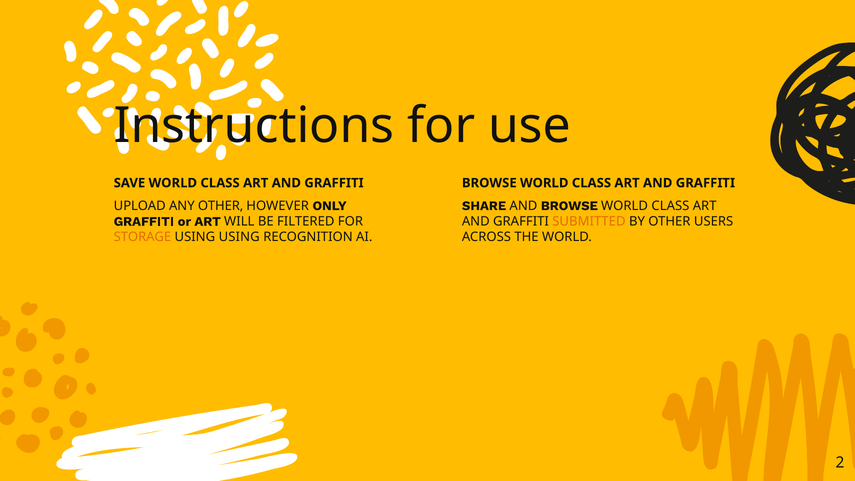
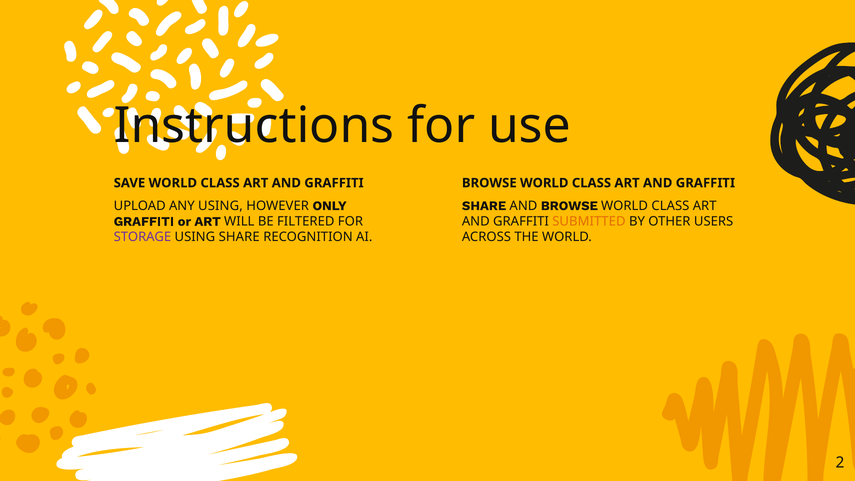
ANY OTHER: OTHER -> USING
STORAGE colour: orange -> purple
USING USING: USING -> SHARE
